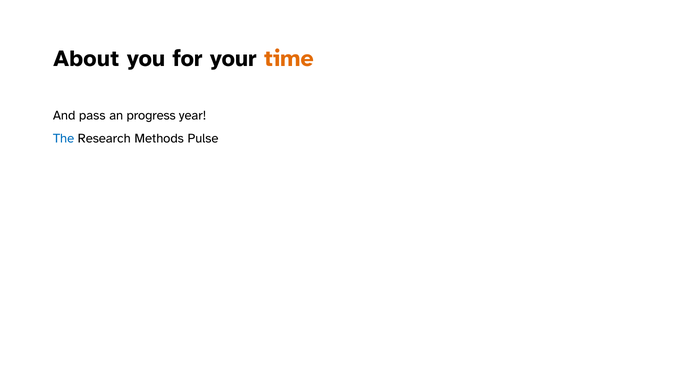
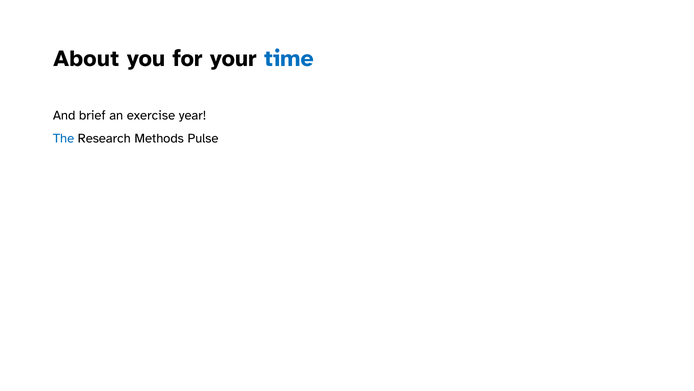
time colour: orange -> blue
pass: pass -> brief
progress: progress -> exercise
